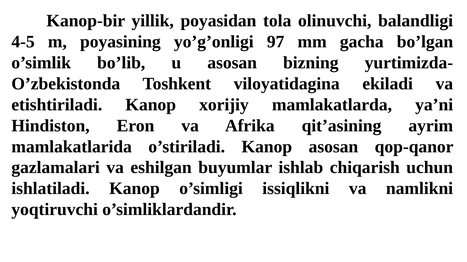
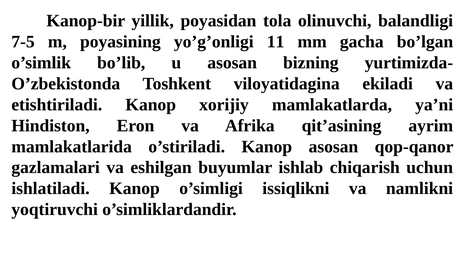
4-5: 4-5 -> 7-5
97: 97 -> 11
